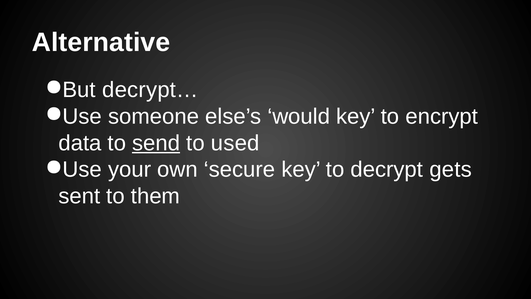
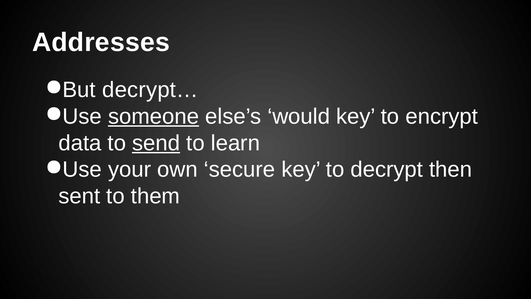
Alternative: Alternative -> Addresses
someone underline: none -> present
used: used -> learn
gets: gets -> then
